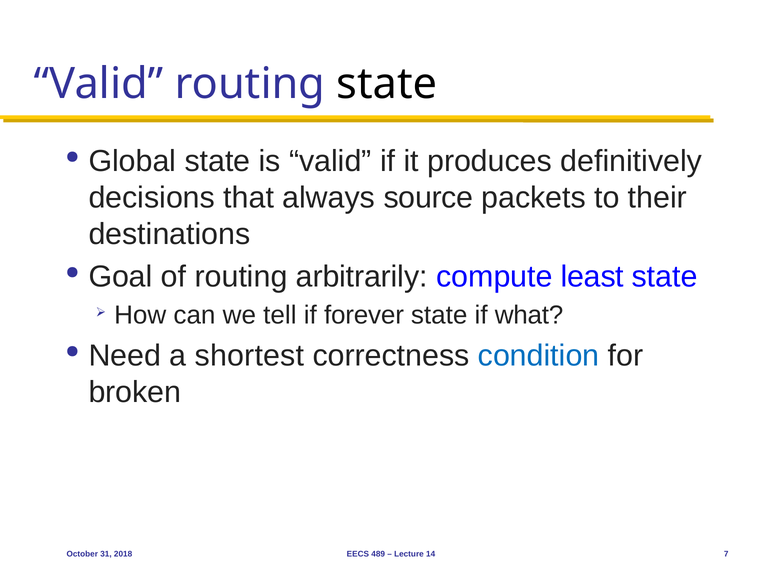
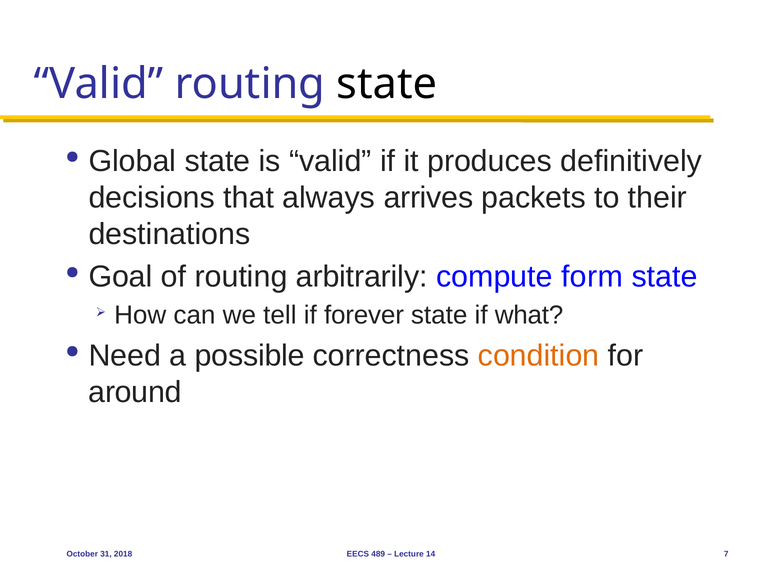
source: source -> arrives
least: least -> form
shortest: shortest -> possible
condition colour: blue -> orange
broken: broken -> around
